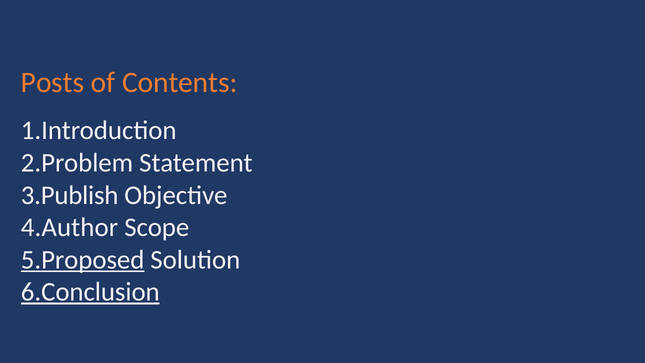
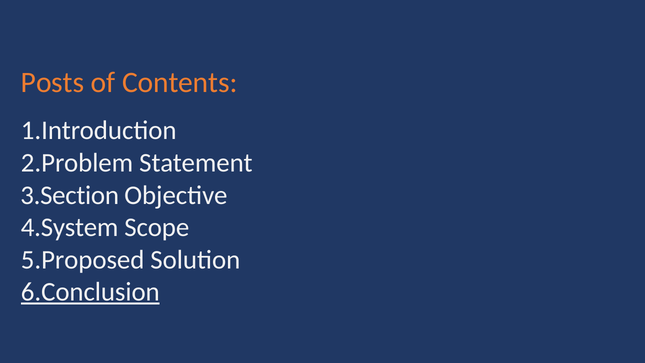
3.Publish: 3.Publish -> 3.Section
4.Author: 4.Author -> 4.System
5.Proposed underline: present -> none
